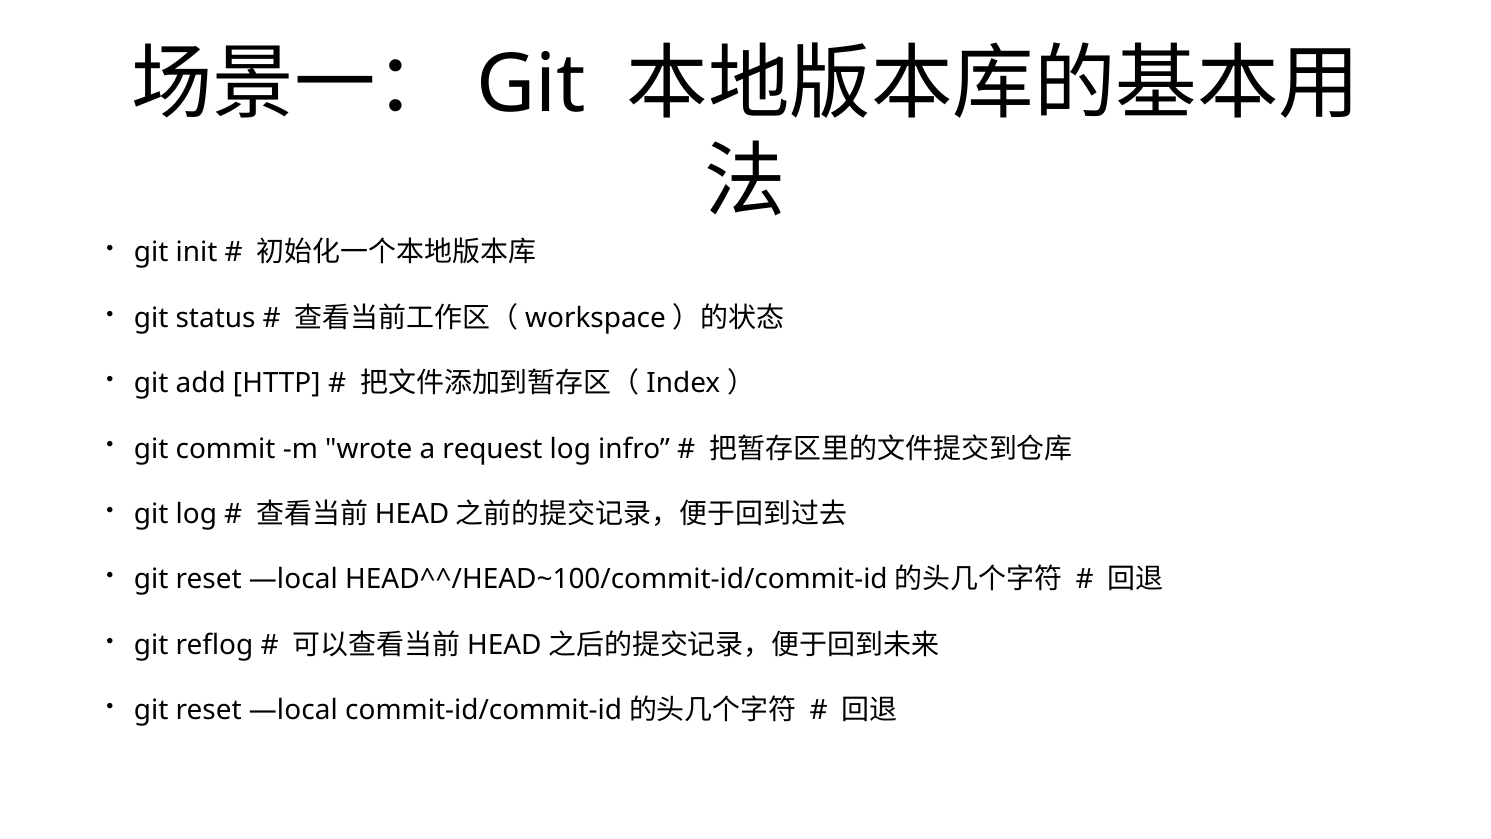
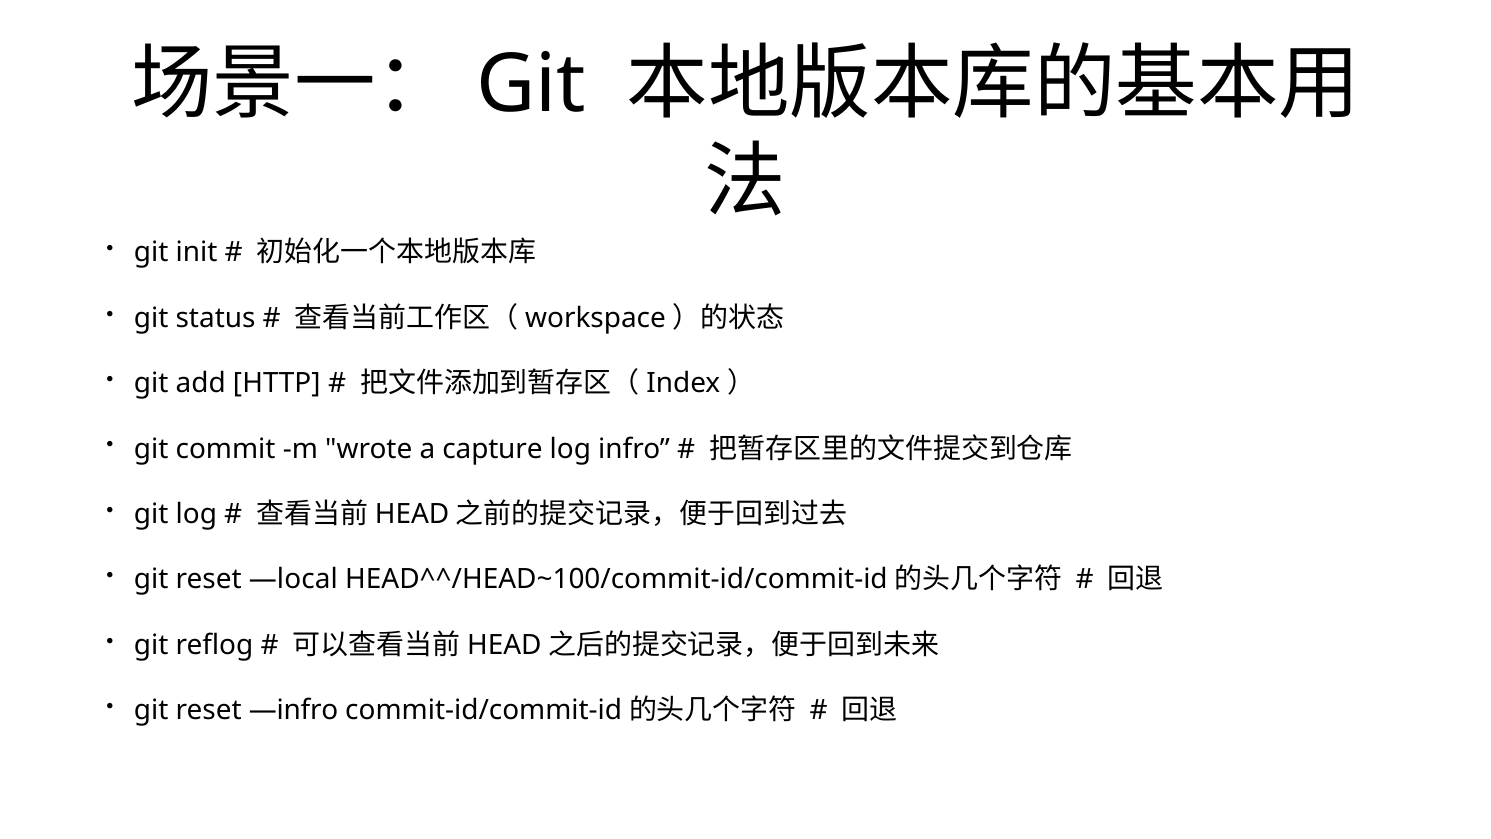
request: request -> capture
—local at (293, 710): —local -> —infro
